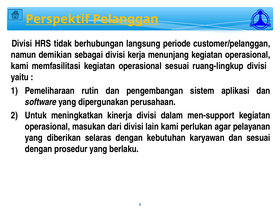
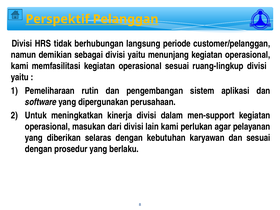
sebagai divisi kerja: kerja -> yaitu
